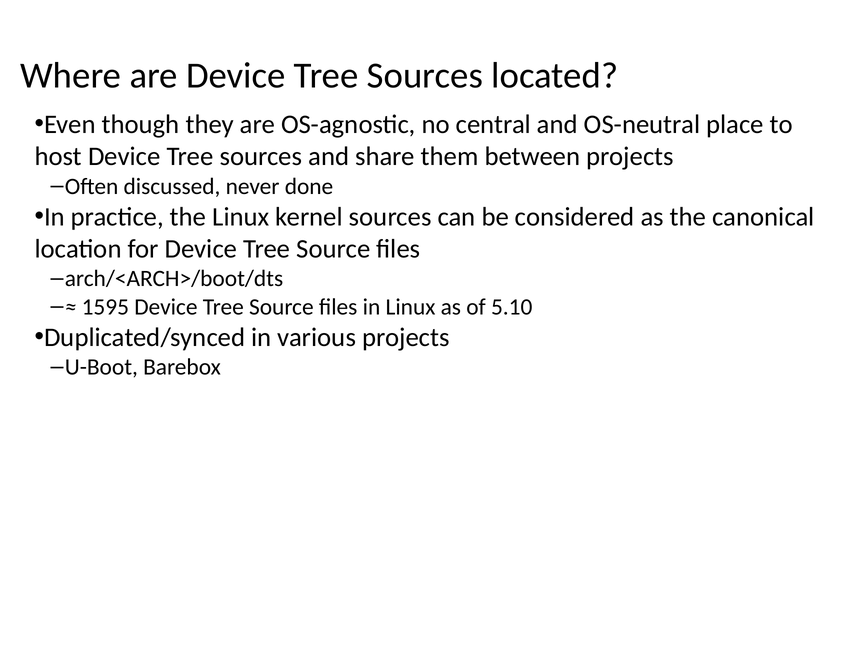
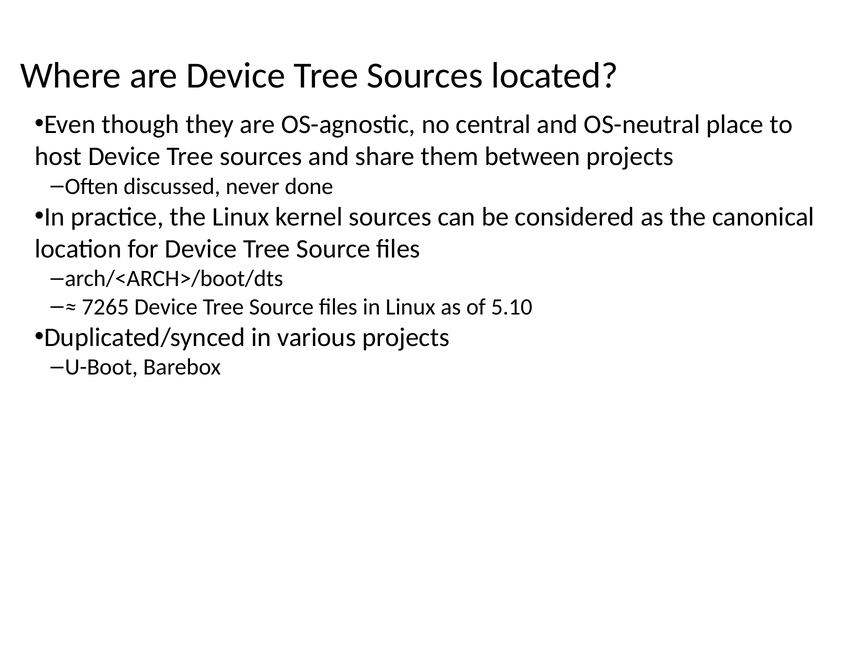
1595: 1595 -> 7265
